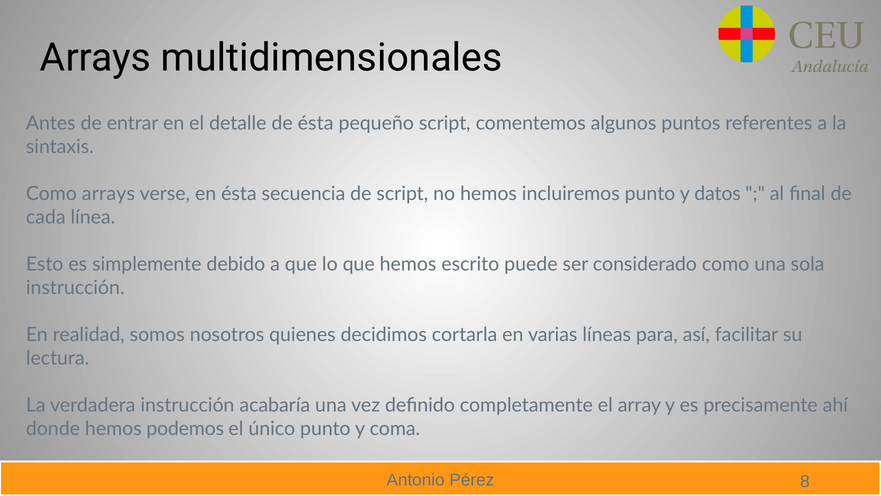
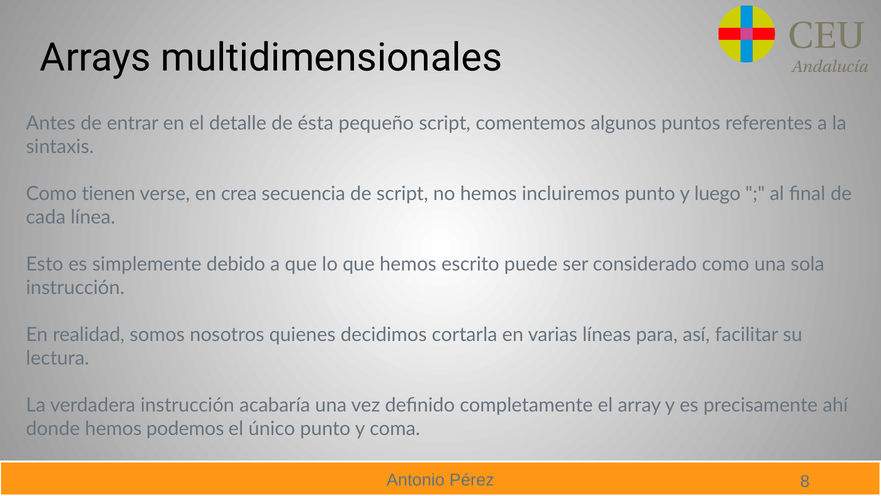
Como arrays: arrays -> tienen
en ésta: ésta -> crea
datos: datos -> luego
